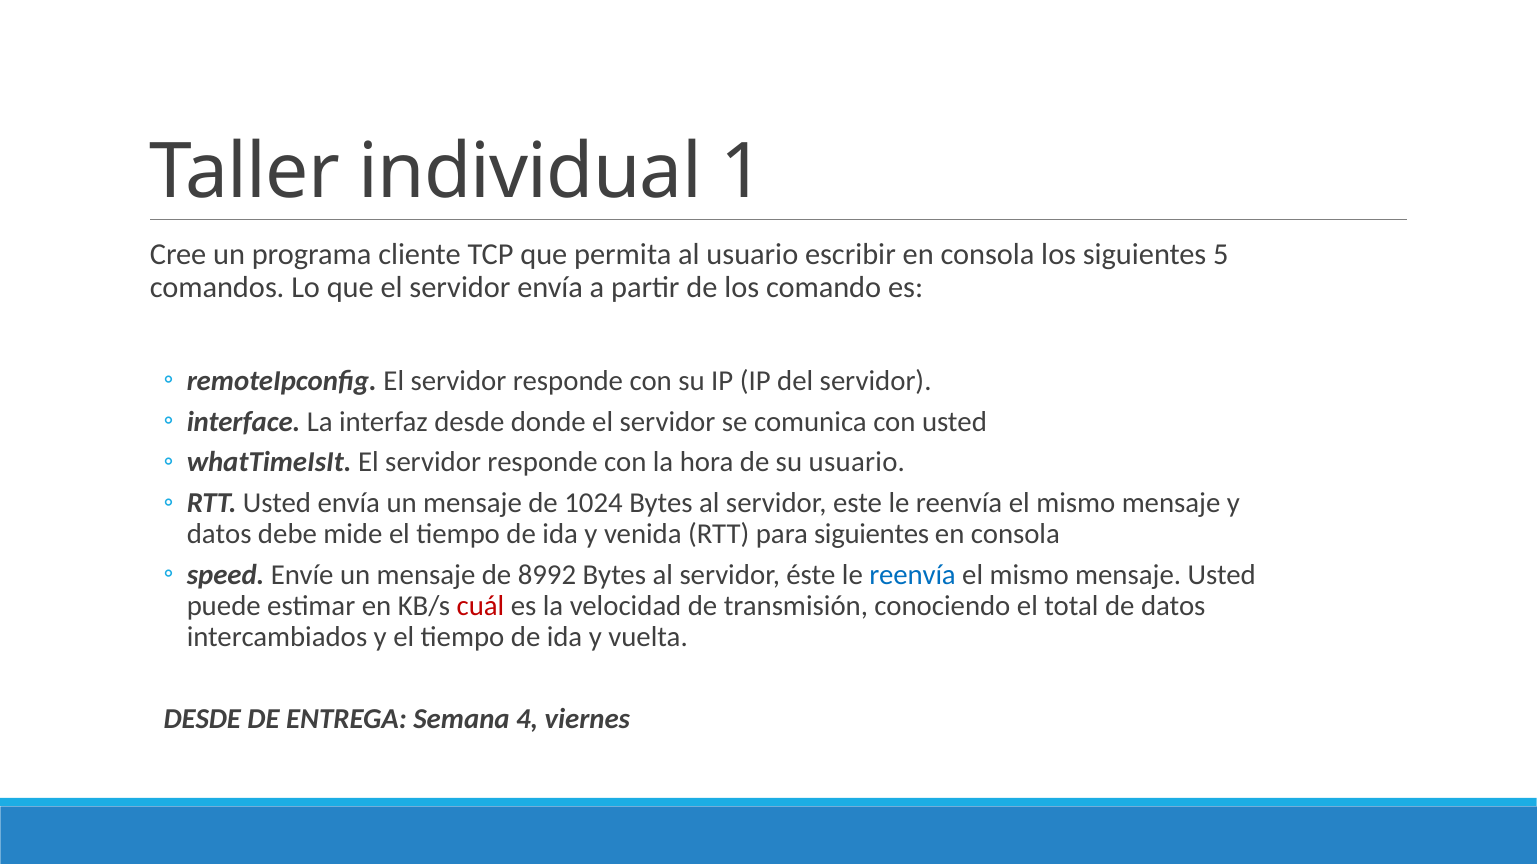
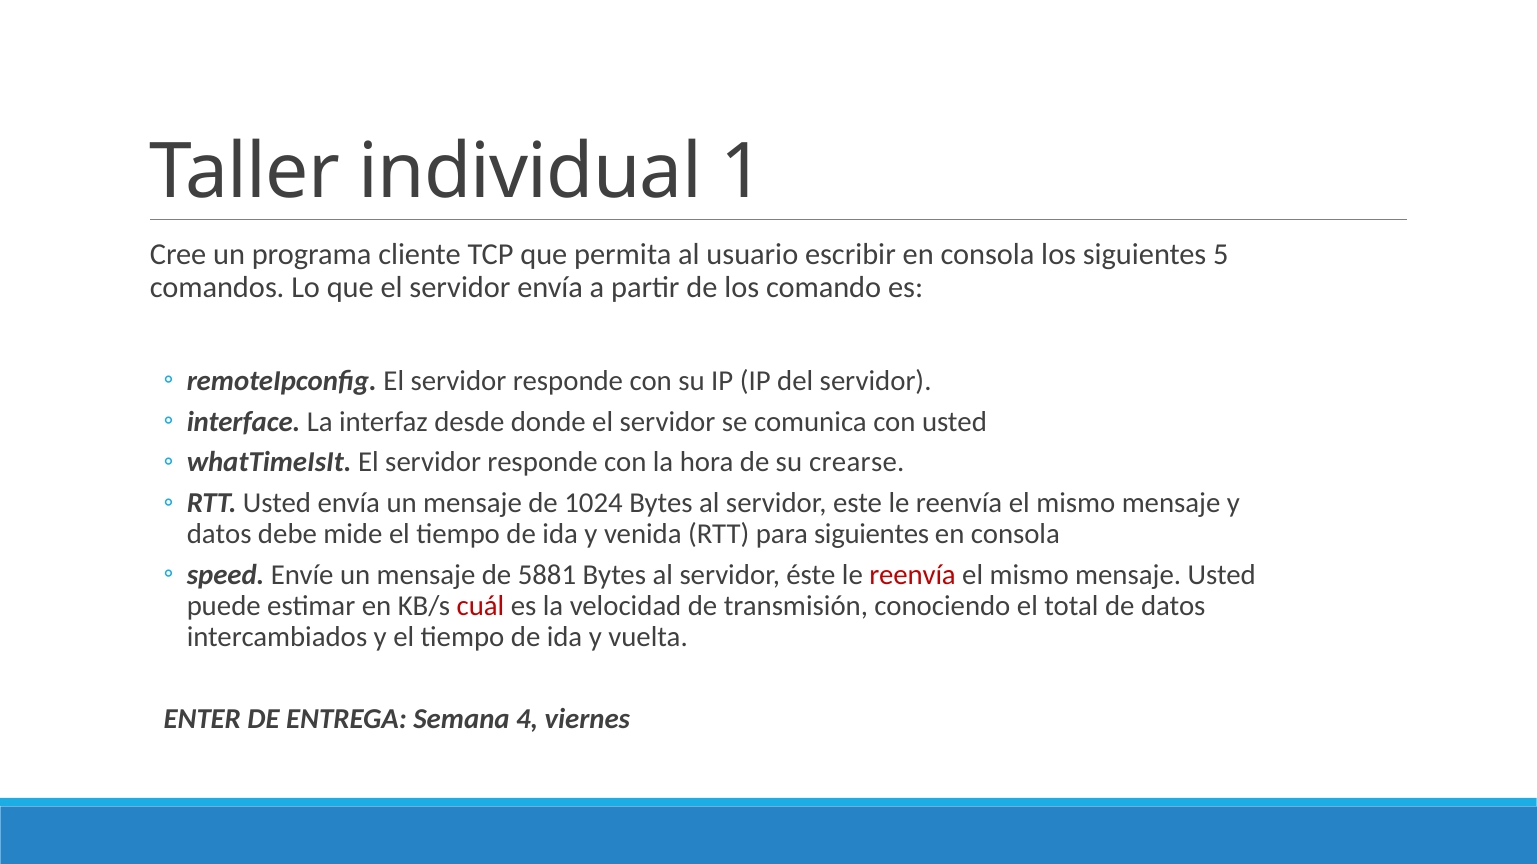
su usuario: usuario -> crearse
8992: 8992 -> 5881
reenvía at (913, 575) colour: blue -> red
DESDE at (202, 719): DESDE -> ENTER
